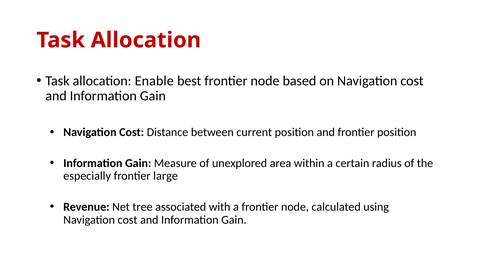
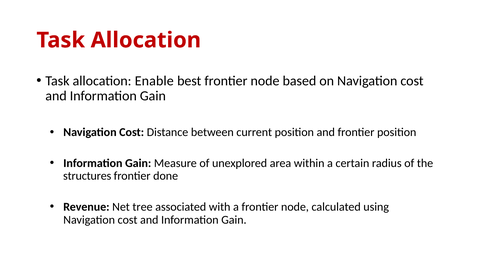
especially: especially -> structures
large: large -> done
